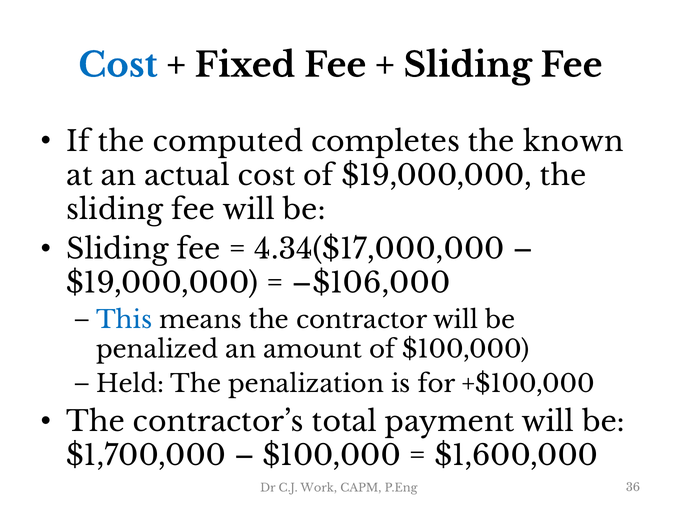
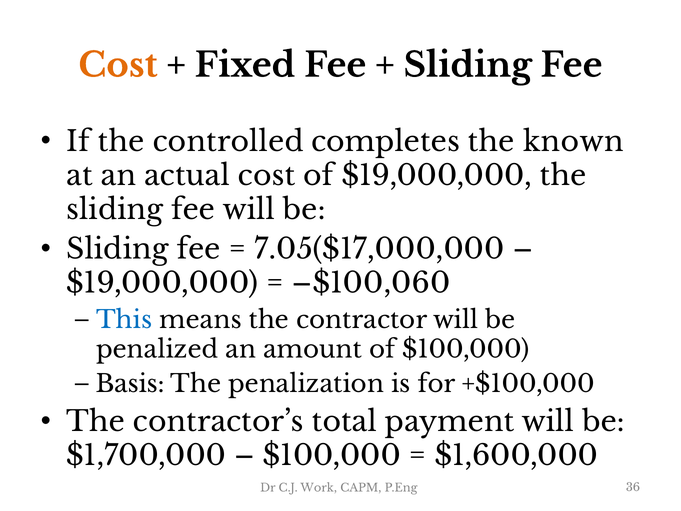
Cost at (118, 65) colour: blue -> orange
computed: computed -> controlled
4.34($17,000,000: 4.34($17,000,000 -> 7.05($17,000,000
–$106,000: –$106,000 -> –$100,060
Held: Held -> Basis
